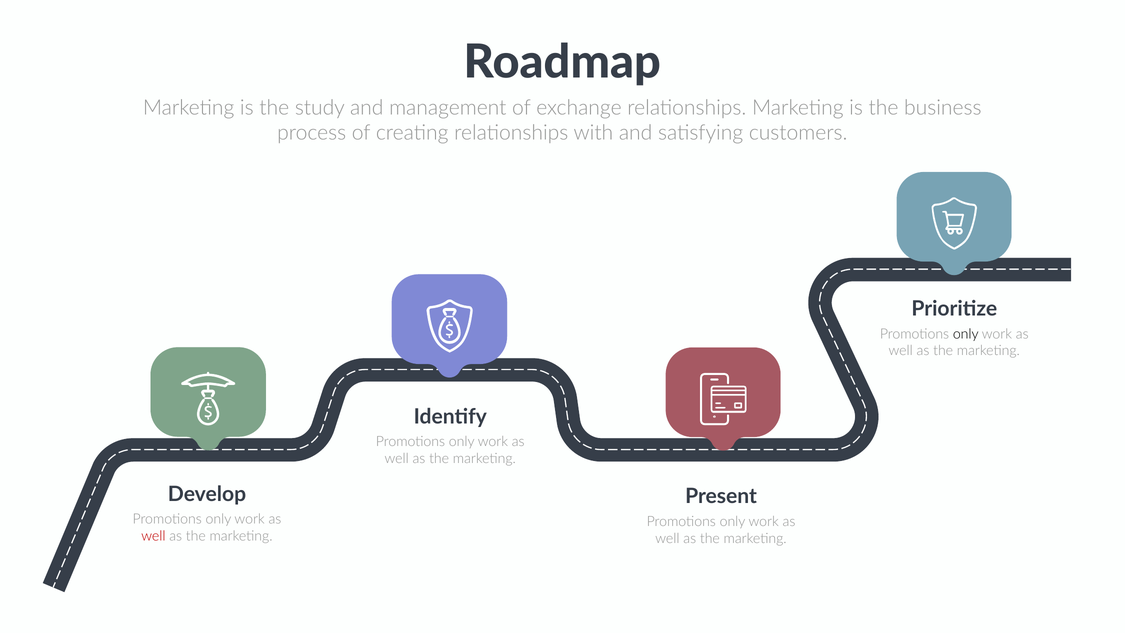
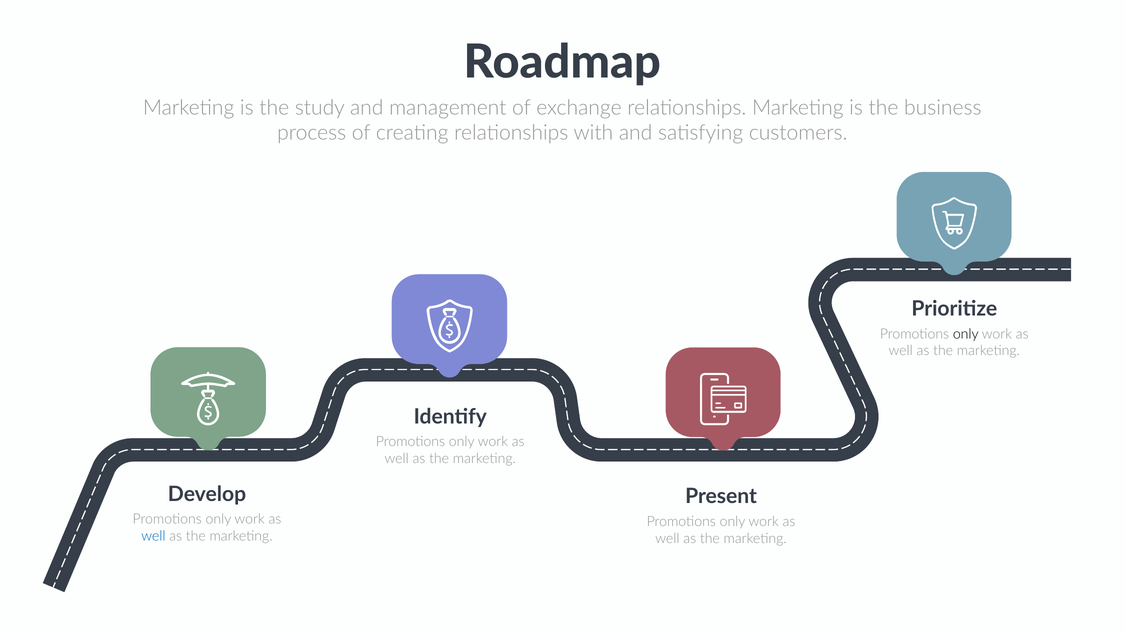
well at (153, 536) colour: red -> blue
